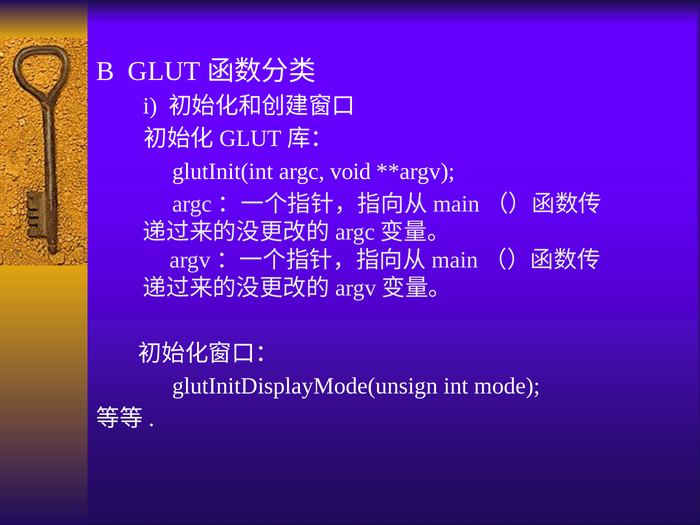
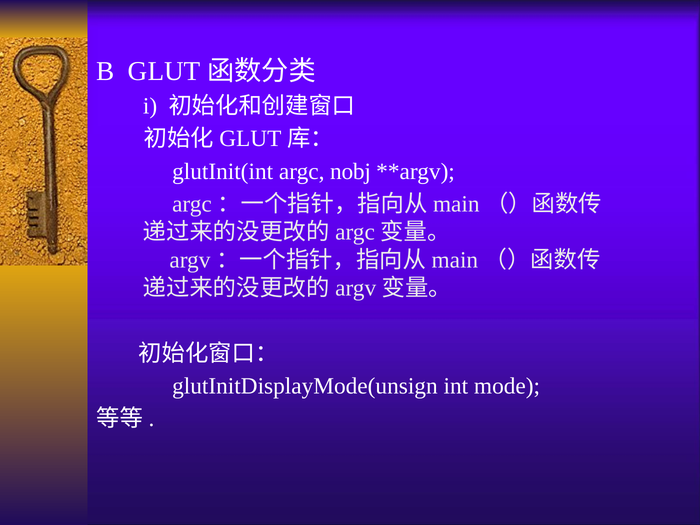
void: void -> nobj
